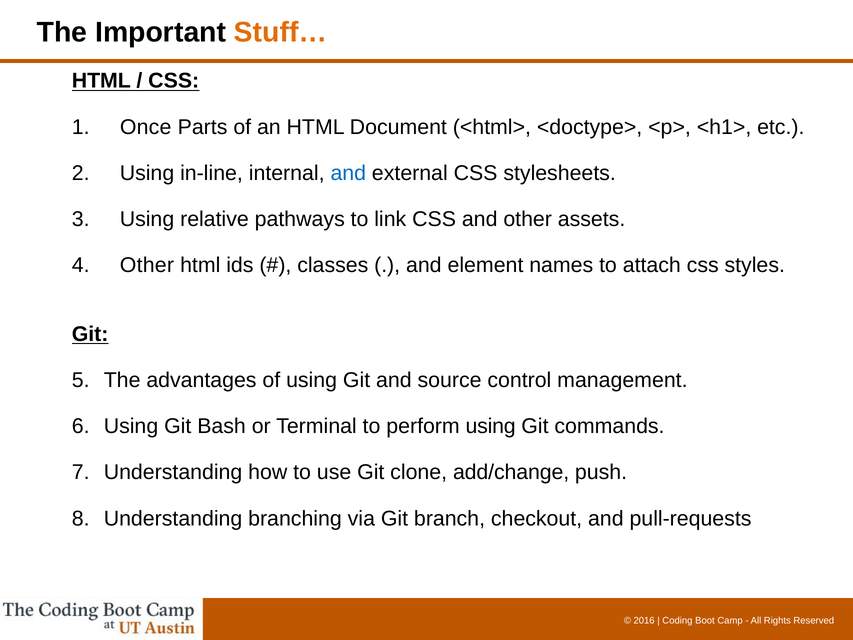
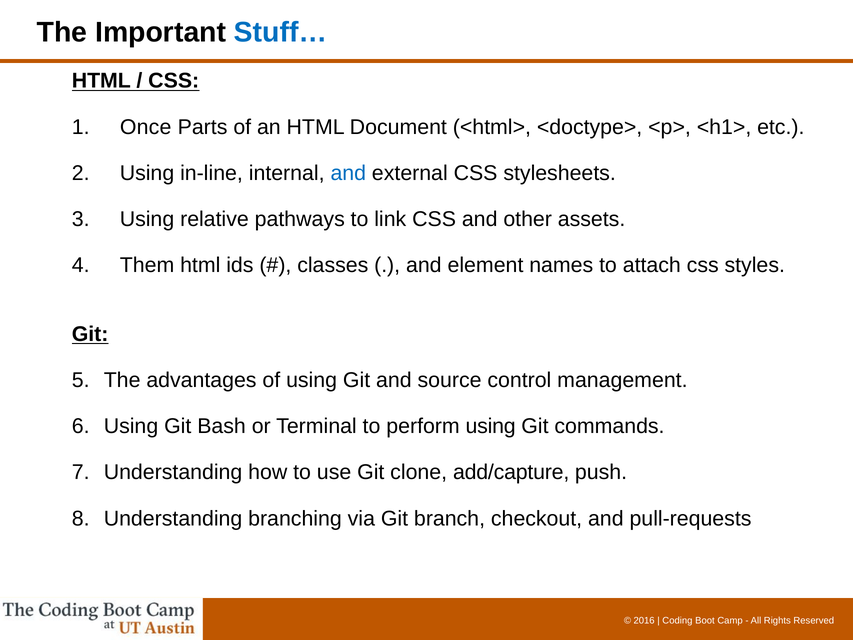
Stuff… colour: orange -> blue
Other at (147, 265): Other -> Them
add/change: add/change -> add/capture
